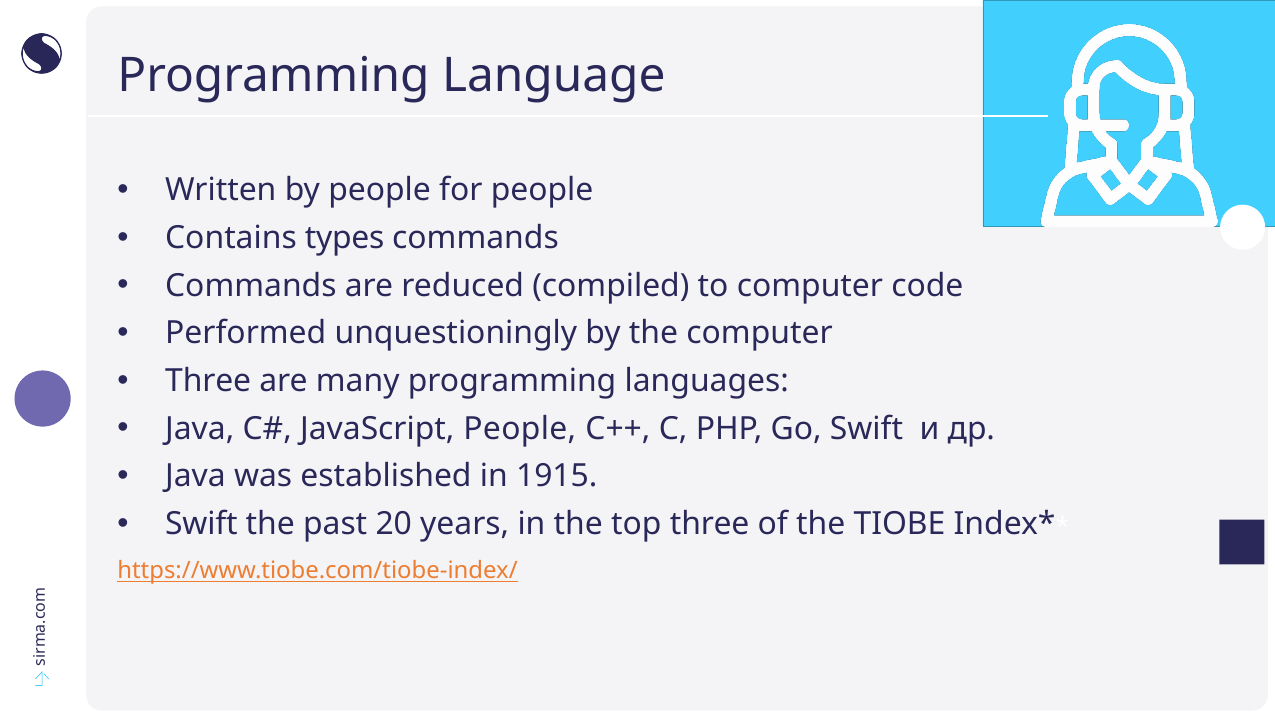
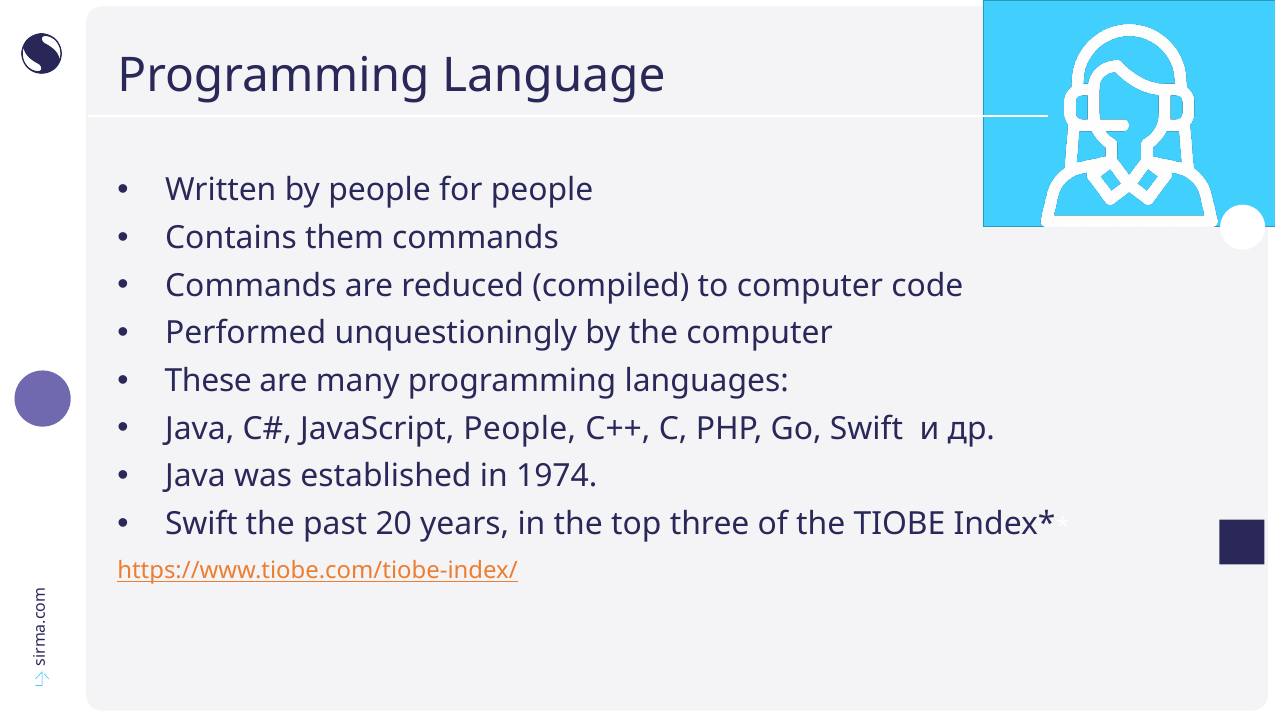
types: types -> them
Three at (208, 381): Three -> These
1915: 1915 -> 1974
